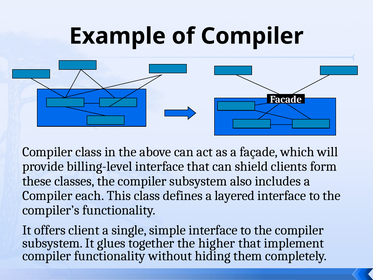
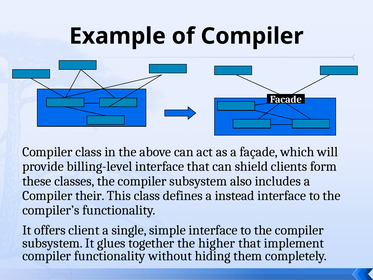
each: each -> their
layered: layered -> instead
